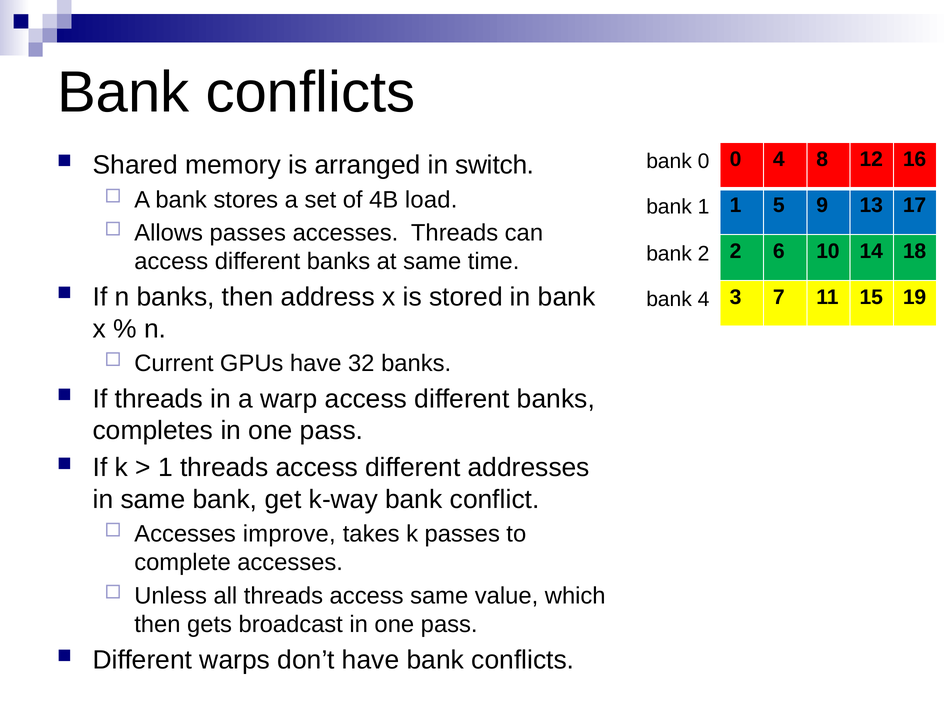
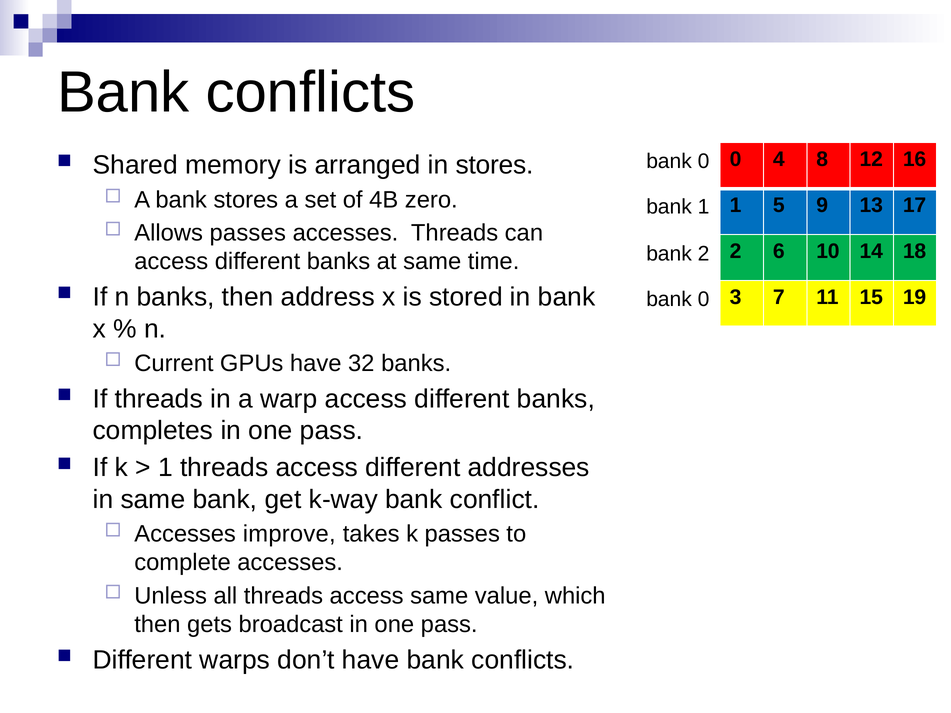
in switch: switch -> stores
load: load -> zero
4 at (704, 300): 4 -> 0
